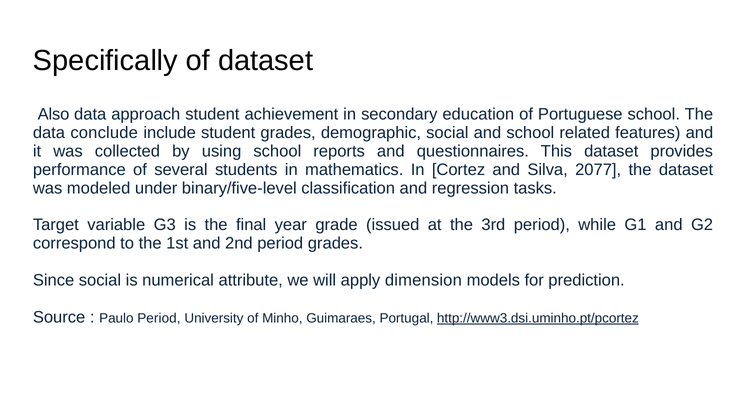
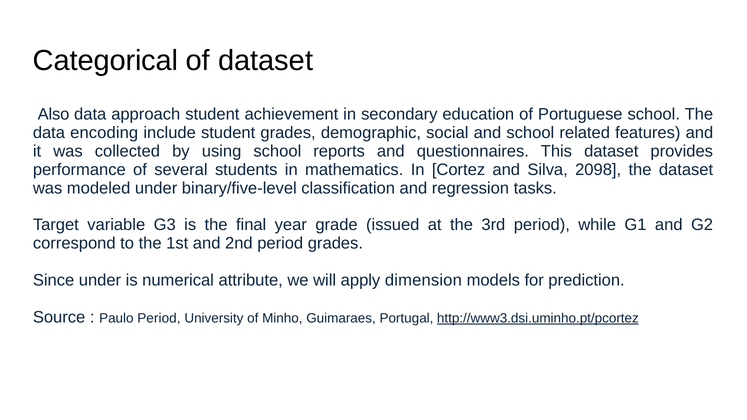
Specifically: Specifically -> Categorical
conclude: conclude -> encoding
2077: 2077 -> 2098
Since social: social -> under
